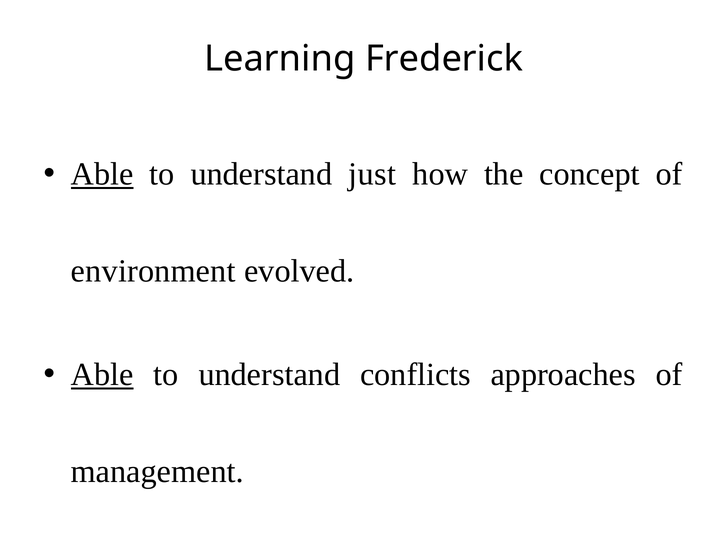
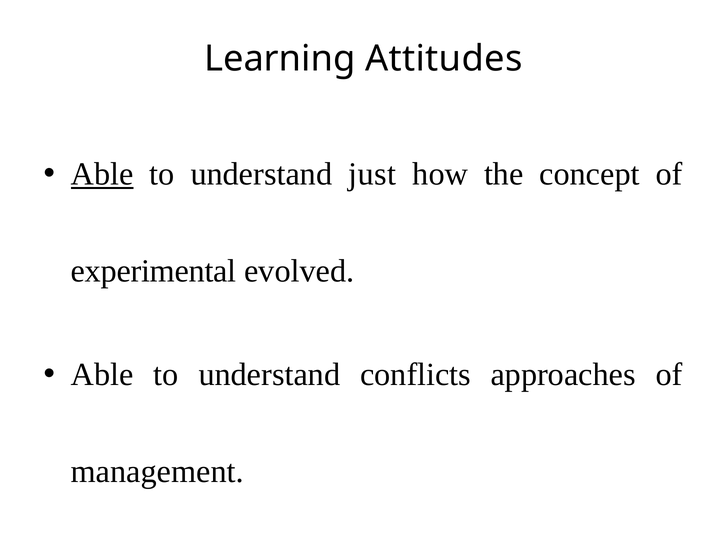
Frederick: Frederick -> Attitudes
environment: environment -> experimental
Able at (102, 375) underline: present -> none
